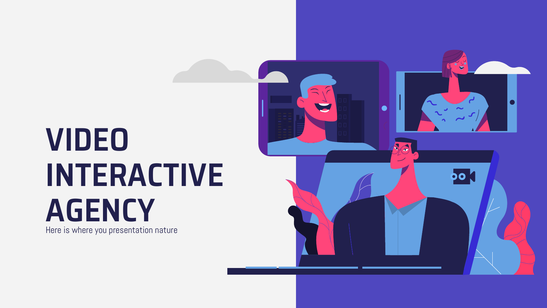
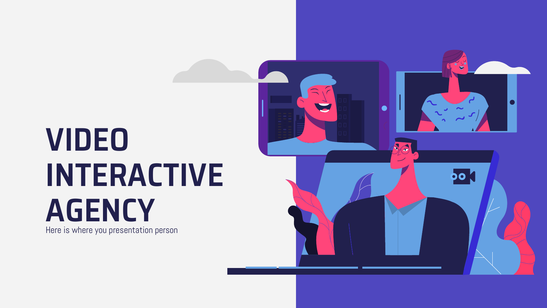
nature: nature -> person
